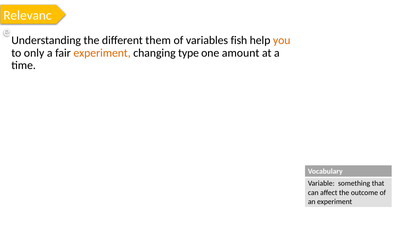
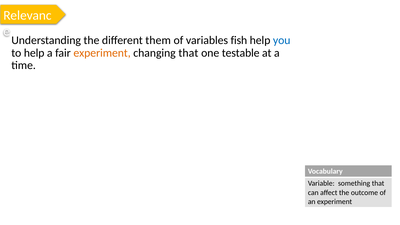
you colour: orange -> blue
to only: only -> help
changing type: type -> that
amount: amount -> testable
